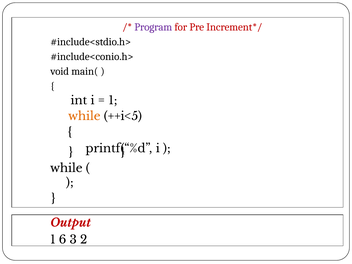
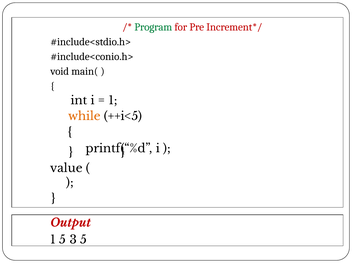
Program colour: purple -> green
while at (66, 168): while -> value
1 6: 6 -> 5
3 2: 2 -> 5
